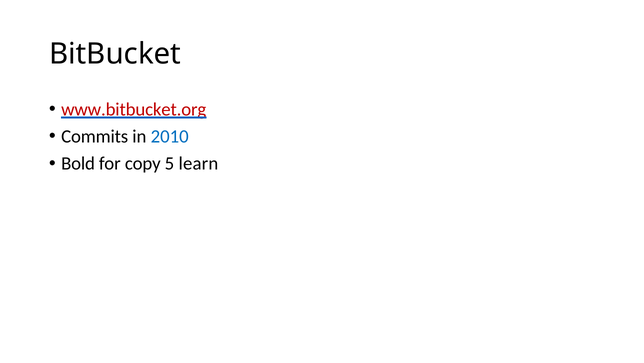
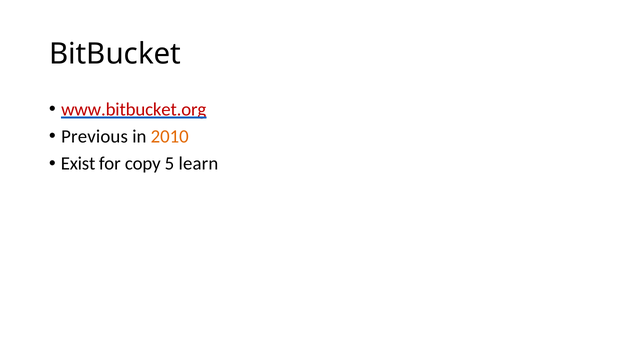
Commits: Commits -> Previous
2010 colour: blue -> orange
Bold: Bold -> Exist
